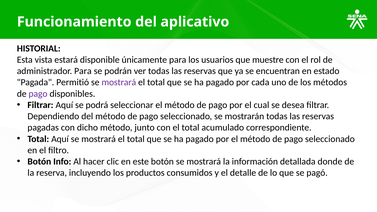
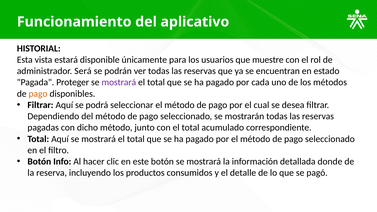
administrador Para: Para -> Será
Permitió: Permitió -> Proteger
pago at (38, 94) colour: purple -> orange
